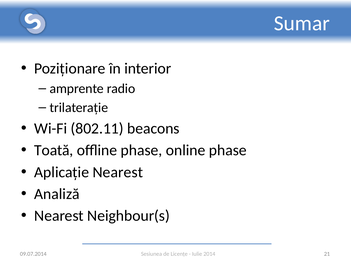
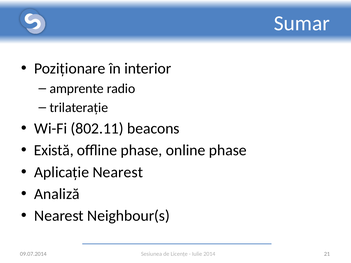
Toată: Toată -> Există
